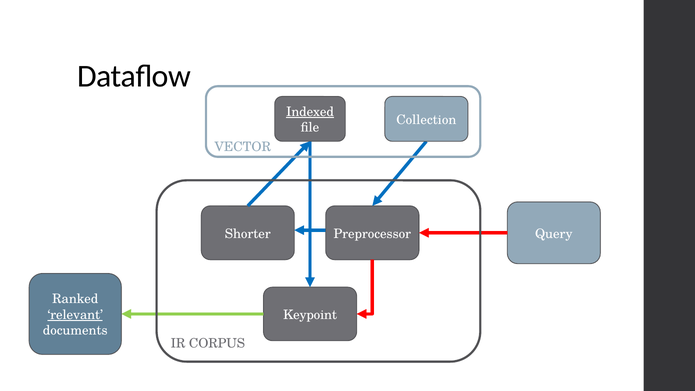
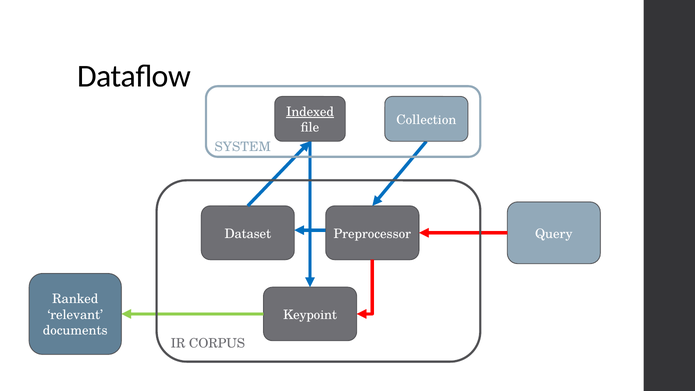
VECTOR: VECTOR -> SYSTEM
Shorter: Shorter -> Dataset
relevant underline: present -> none
